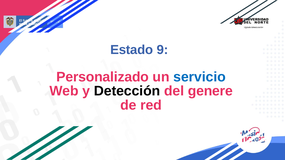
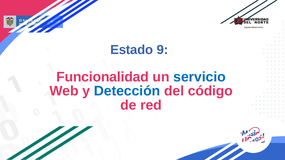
Personalizado: Personalizado -> Funcionalidad
Detección colour: black -> blue
genere: genere -> código
